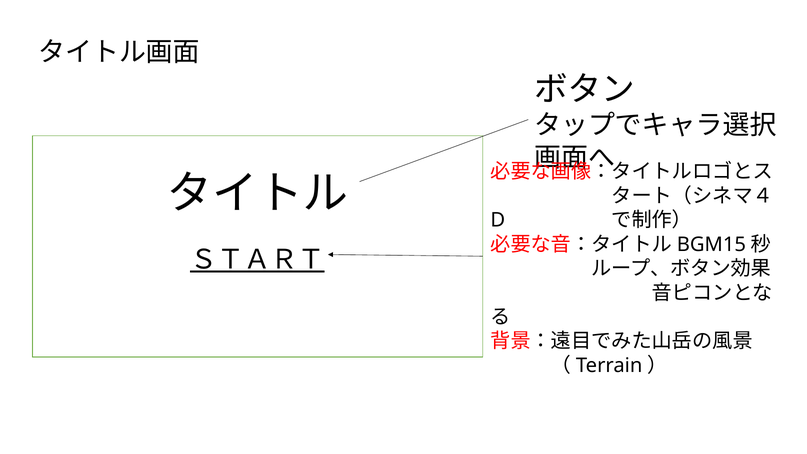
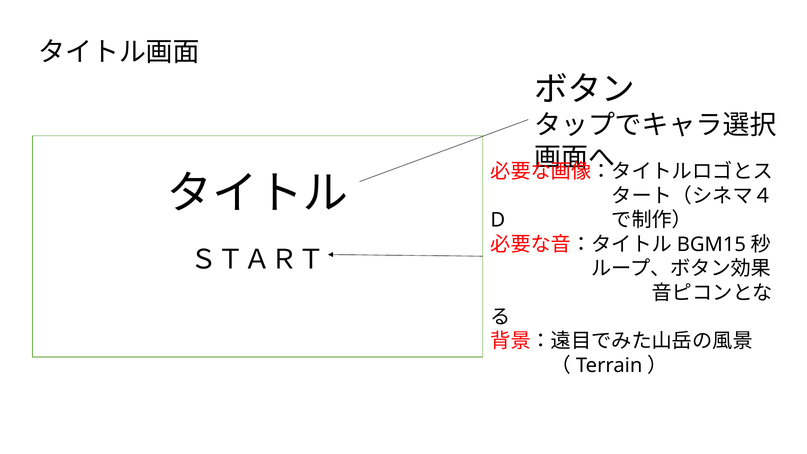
ＳＴＡＲＴ underline: present -> none
